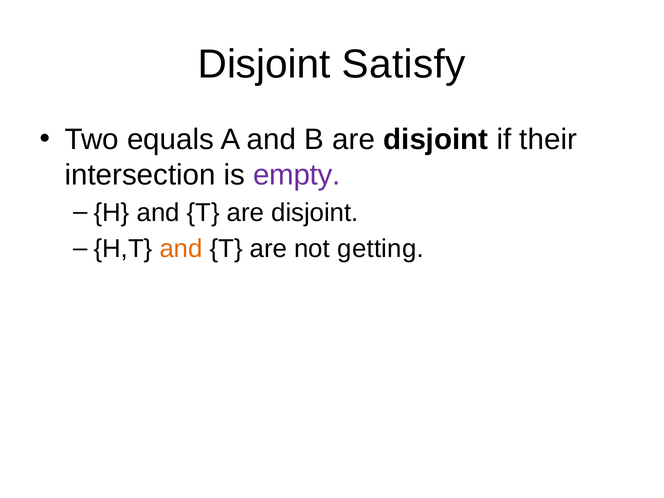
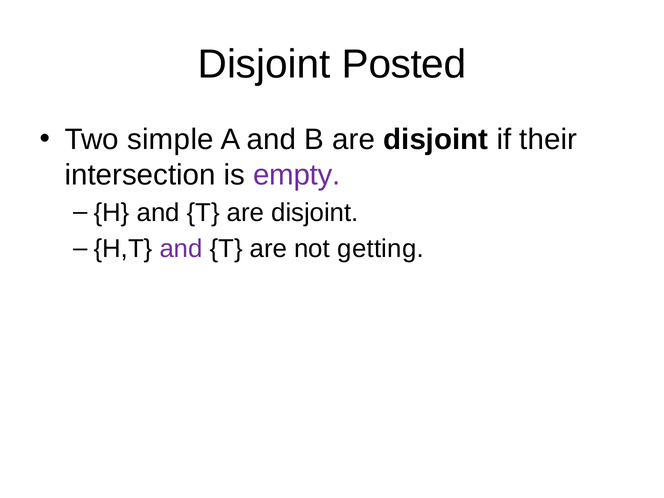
Satisfy: Satisfy -> Posted
equals: equals -> simple
and at (181, 249) colour: orange -> purple
